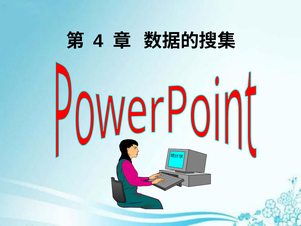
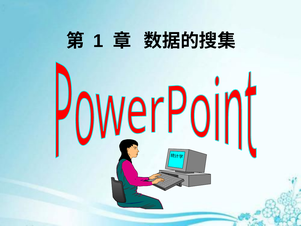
4: 4 -> 1
